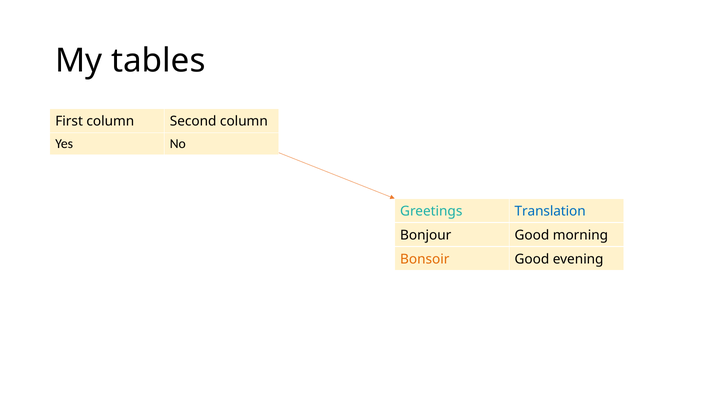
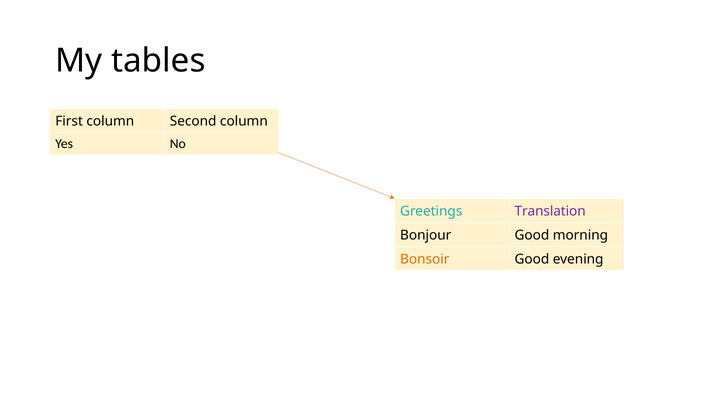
Translation colour: blue -> purple
